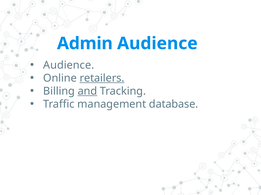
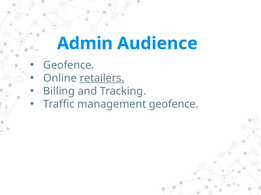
Audience at (69, 65): Audience -> Geofence
and underline: present -> none
management database: database -> geofence
